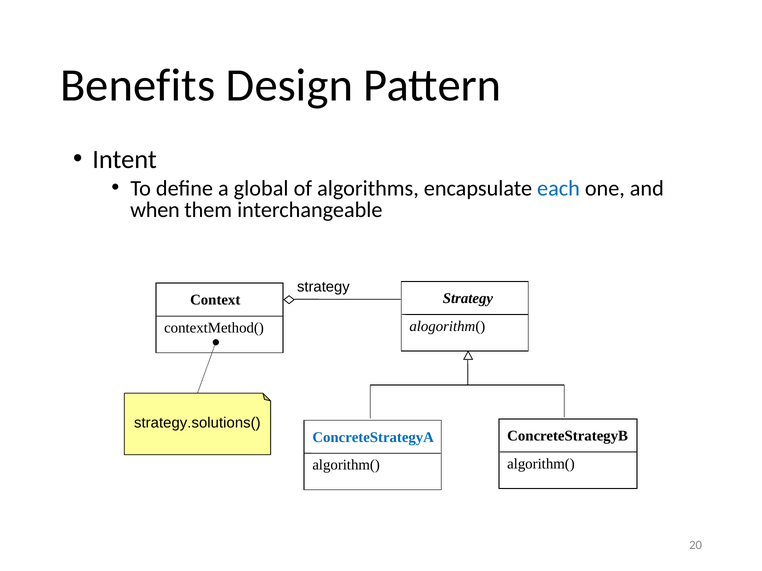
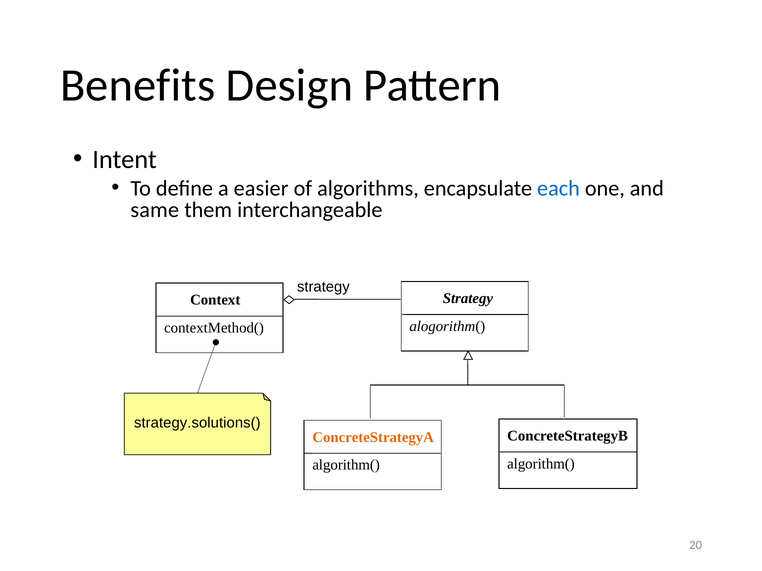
global: global -> easier
when: when -> same
ConcreteStrategyA colour: blue -> orange
